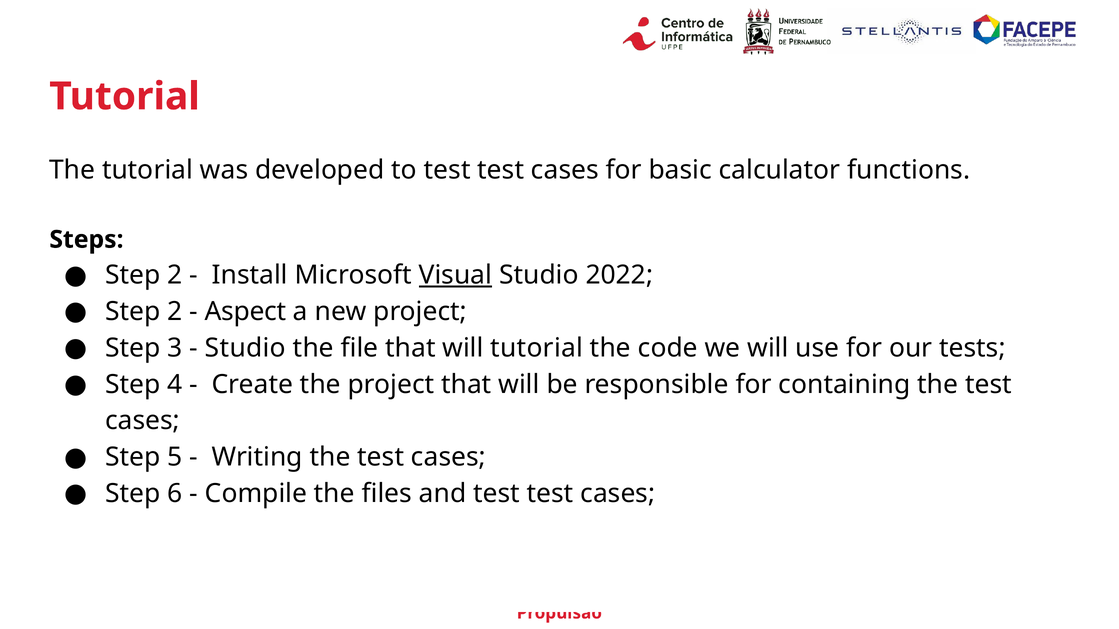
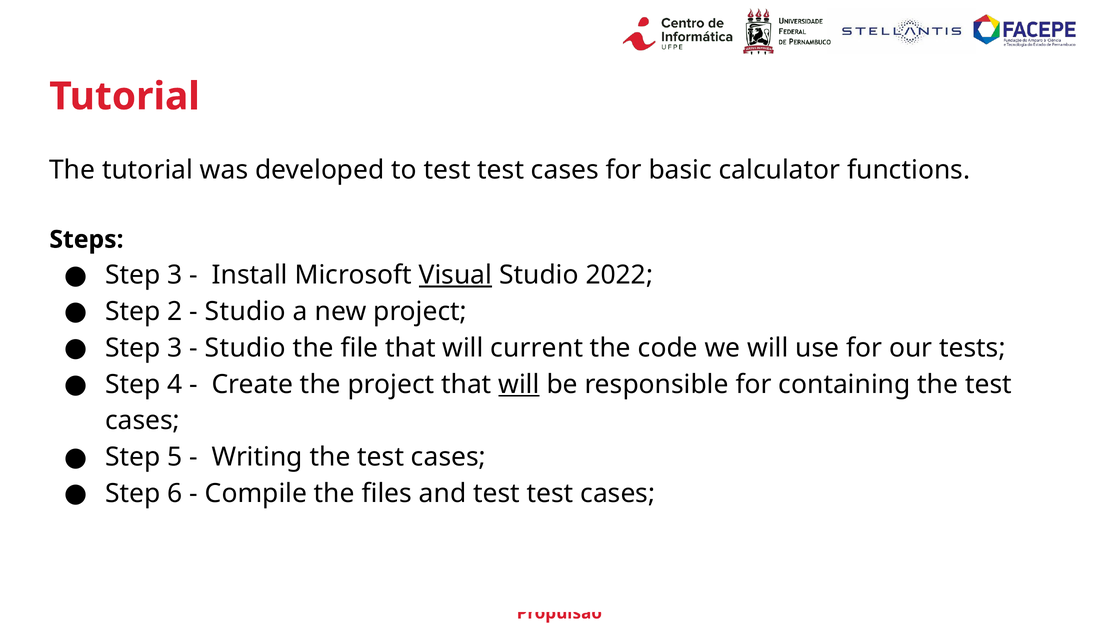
2 at (175, 275): 2 -> 3
Aspect at (246, 312): Aspect -> Studio
will tutorial: tutorial -> current
will at (519, 385) underline: none -> present
